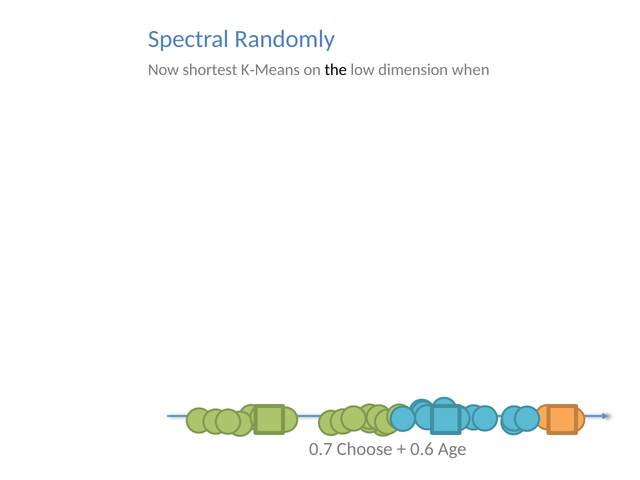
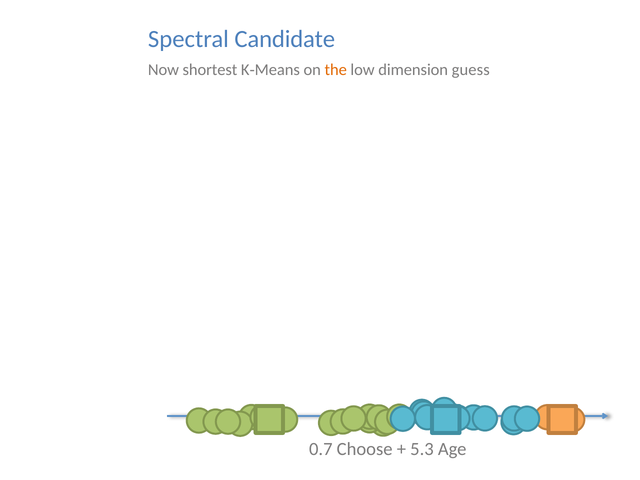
Randomly: Randomly -> Candidate
the colour: black -> orange
when: when -> guess
0.6: 0.6 -> 5.3
